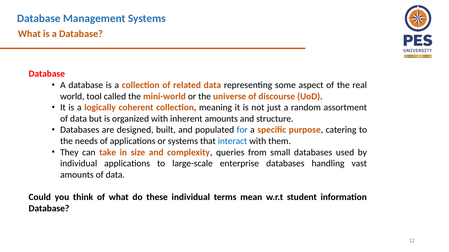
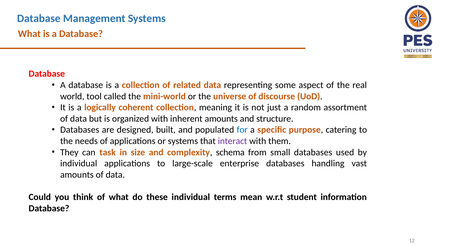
interact colour: blue -> purple
take: take -> task
queries: queries -> schema
